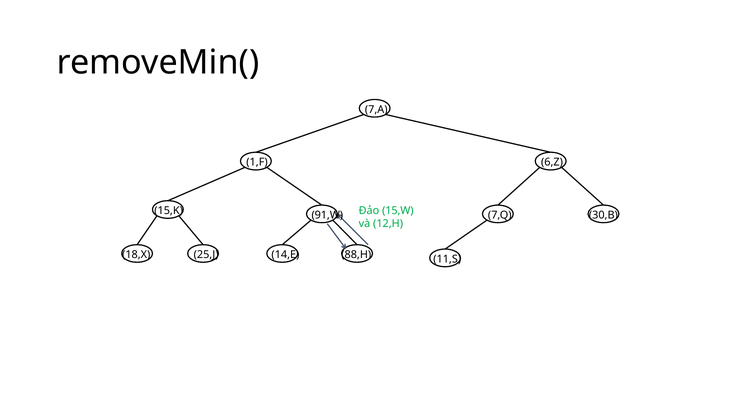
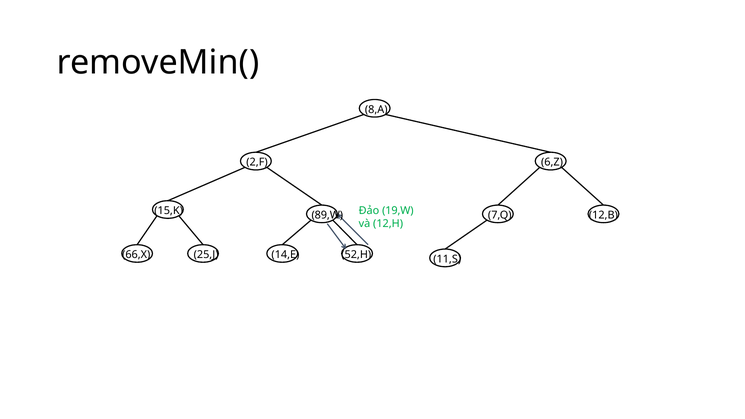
7,A: 7,A -> 8,A
1,F: 1,F -> 2,F
15,W: 15,W -> 19,W
91,W: 91,W -> 89,W
30,B: 30,B -> 12,B
18,X: 18,X -> 66,X
88,H: 88,H -> 52,H
